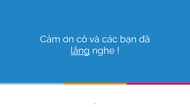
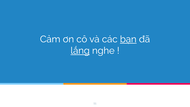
bạn underline: none -> present
